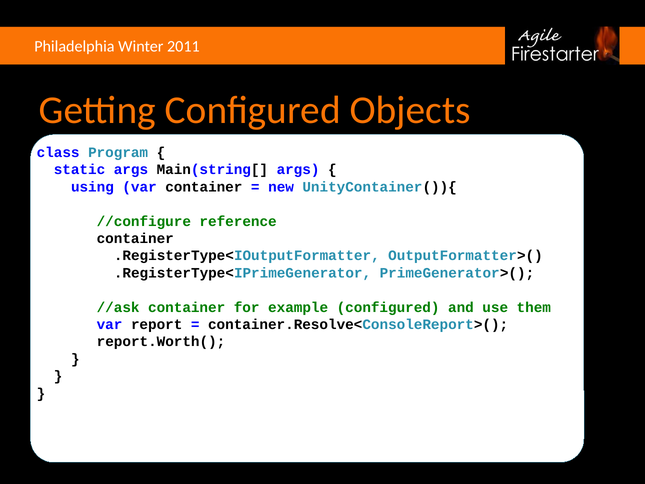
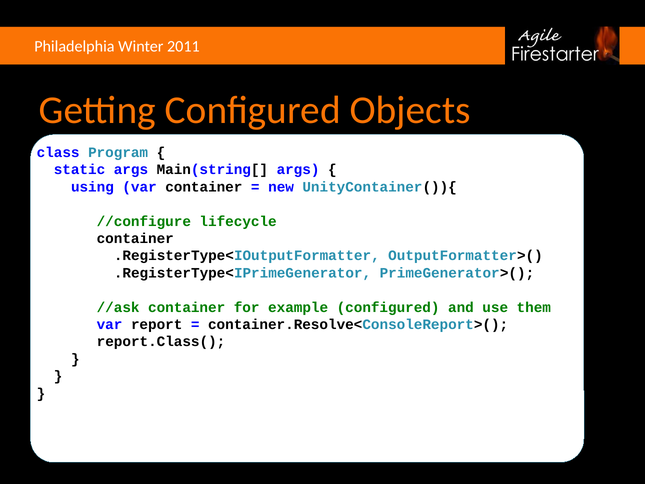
reference: reference -> lifecycle
report.Worth(: report.Worth( -> report.Class(
